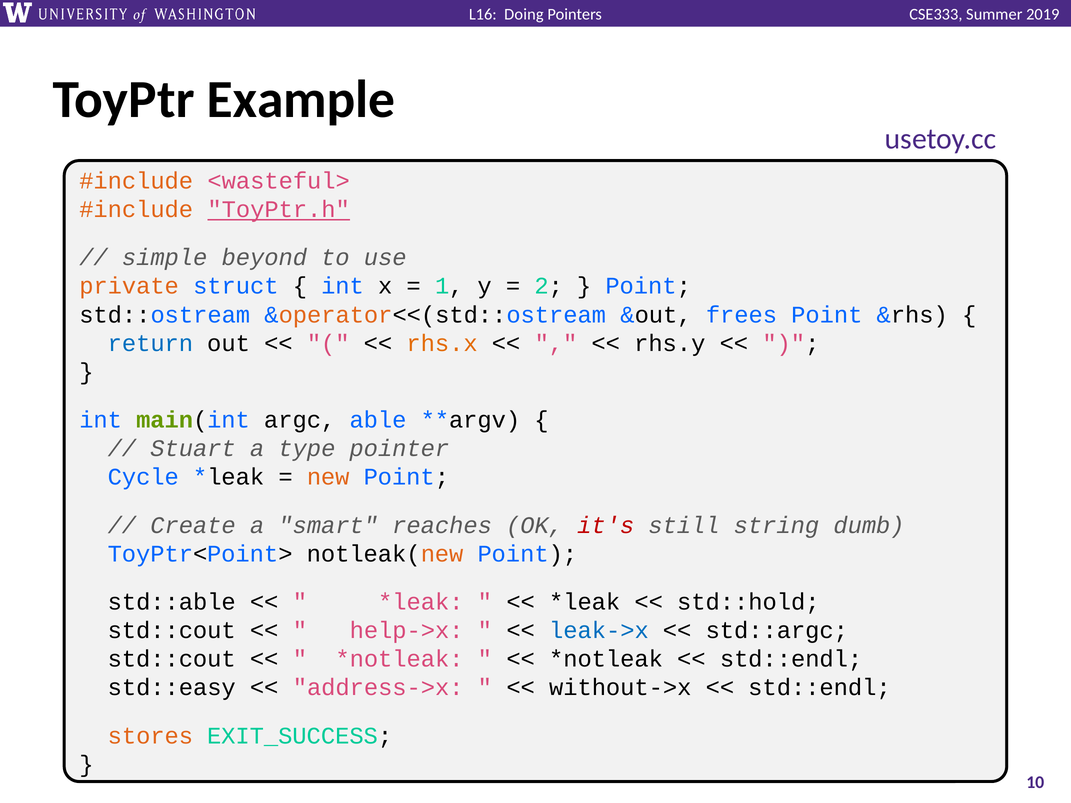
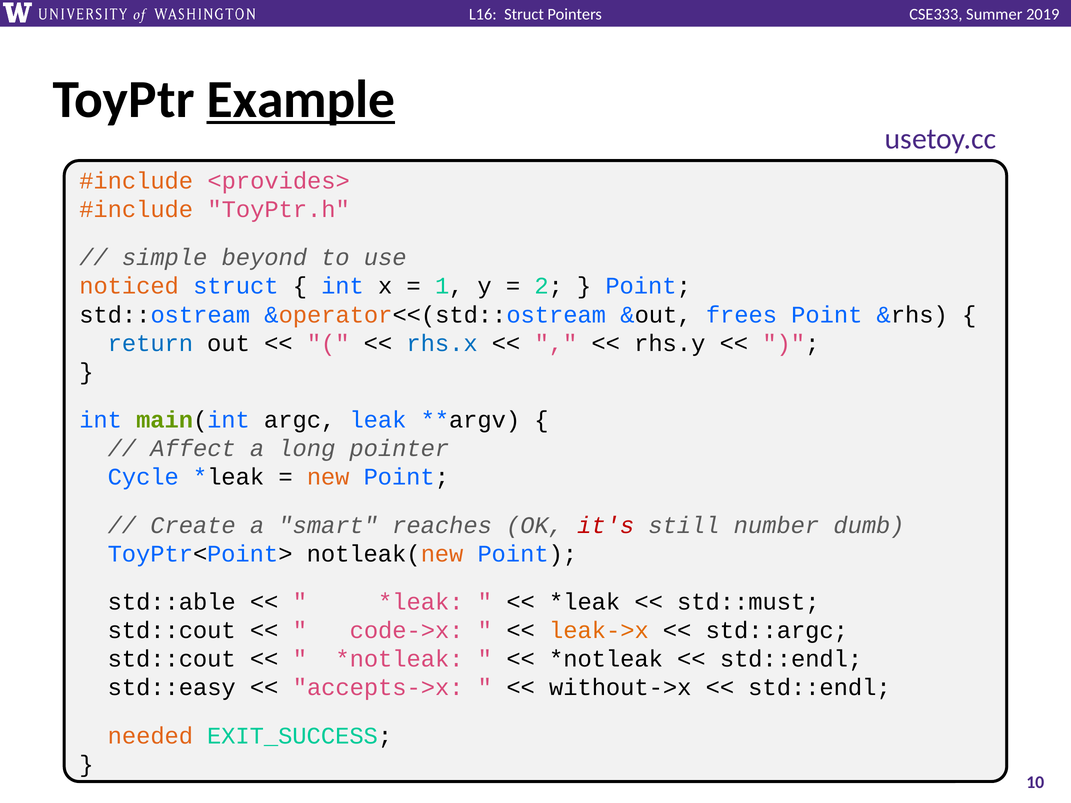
Doing at (524, 14): Doing -> Struct
Example underline: none -> present
<wasteful>: <wasteful> -> <provides>
ToyPtr.h underline: present -> none
private: private -> noticed
rhs.x colour: orange -> blue
able: able -> leak
Stuart: Stuart -> Affect
type: type -> long
string: string -> number
std::hold: std::hold -> std::must
help->x: help->x -> code->x
leak->x colour: blue -> orange
address->x: address->x -> accepts->x
stores: stores -> needed
